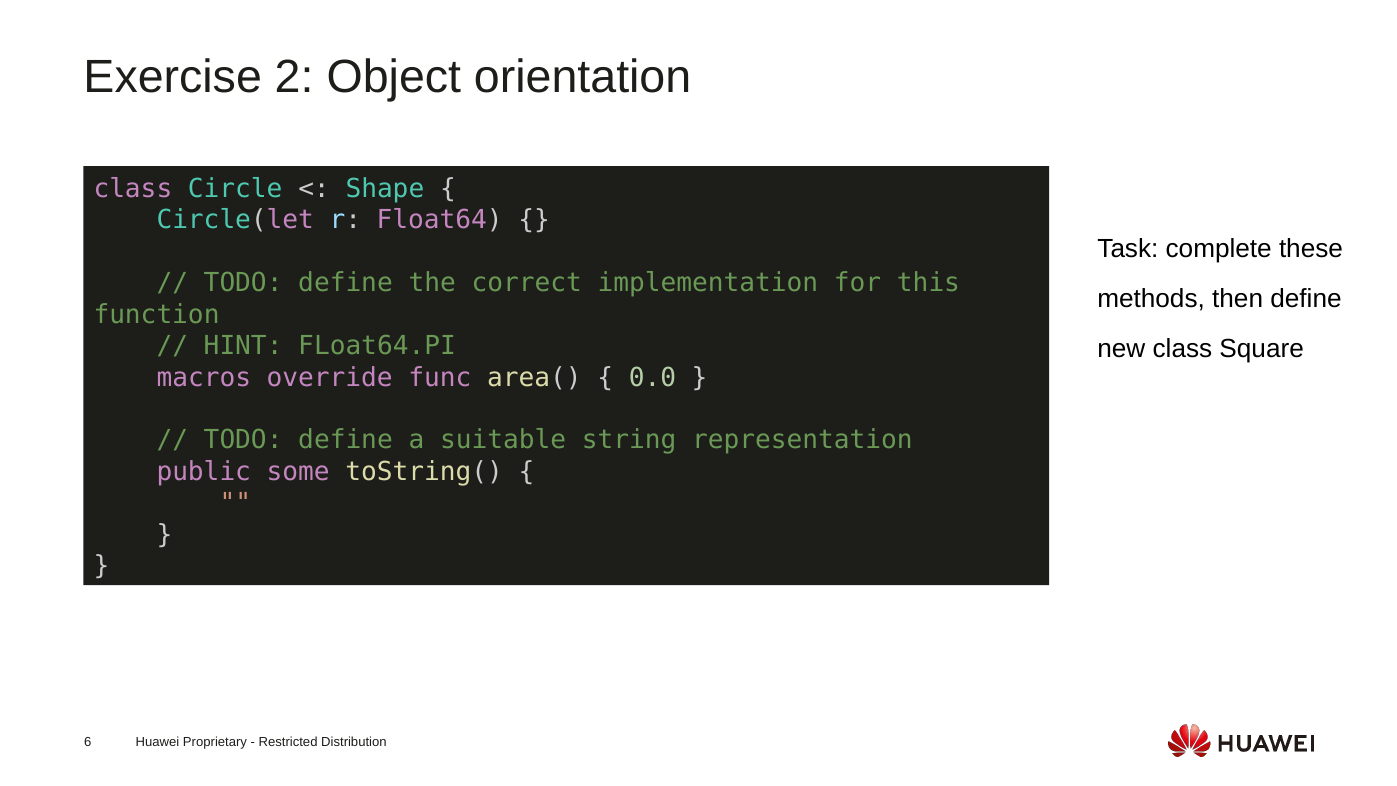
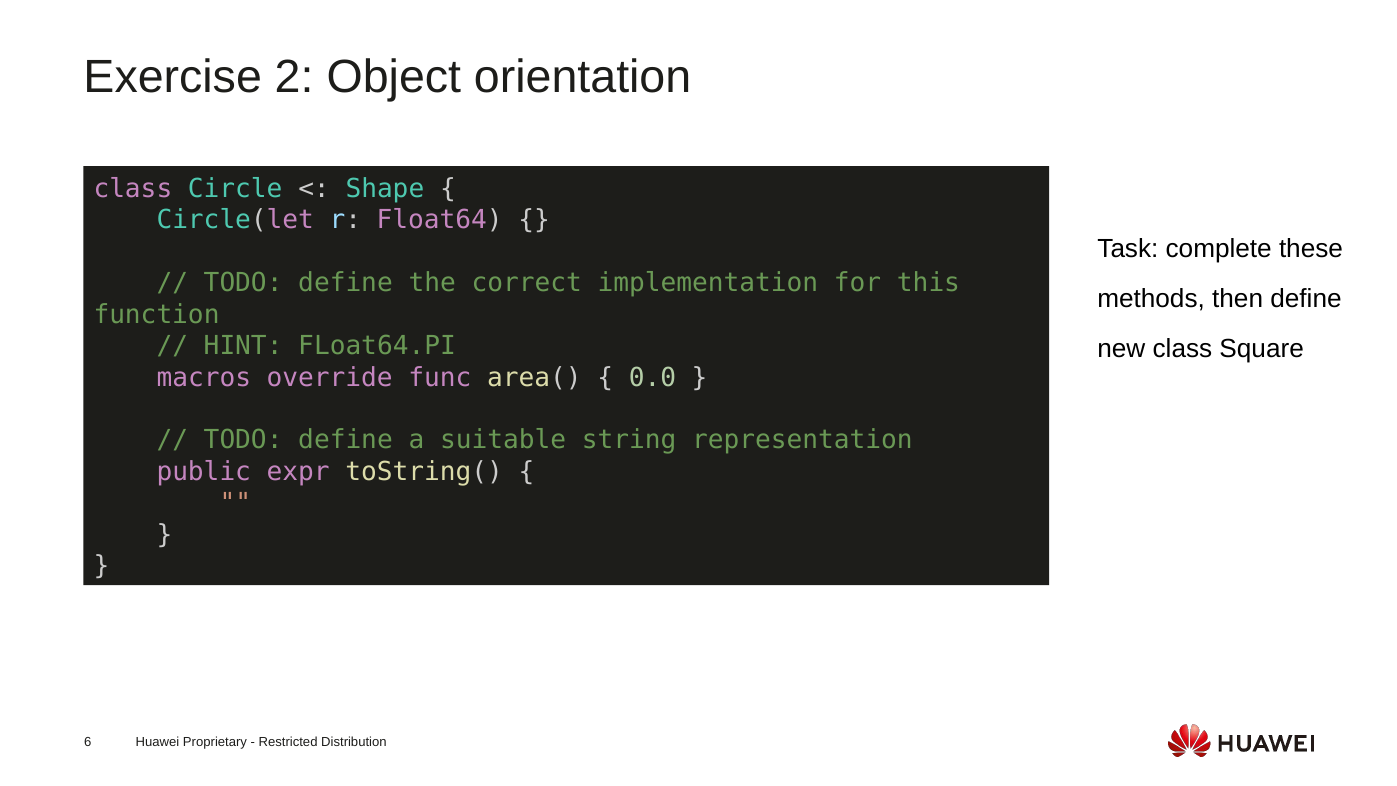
some: some -> expr
